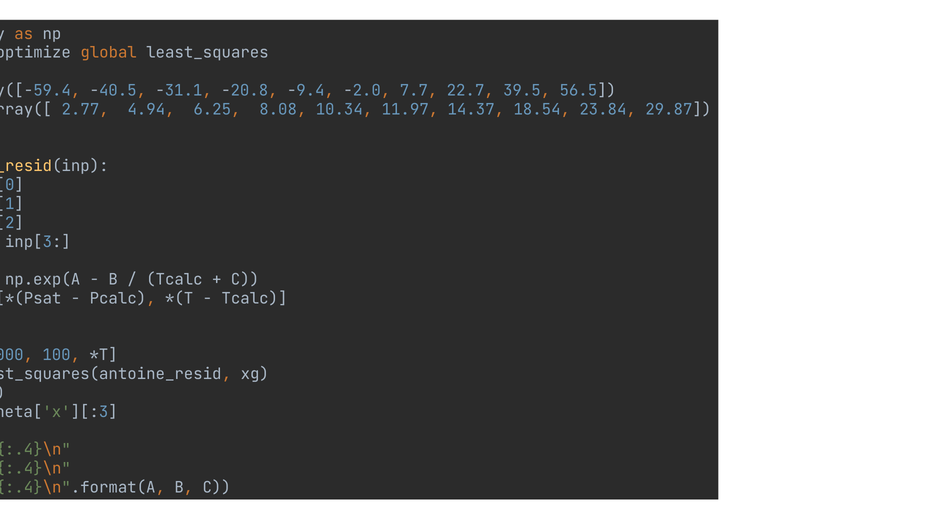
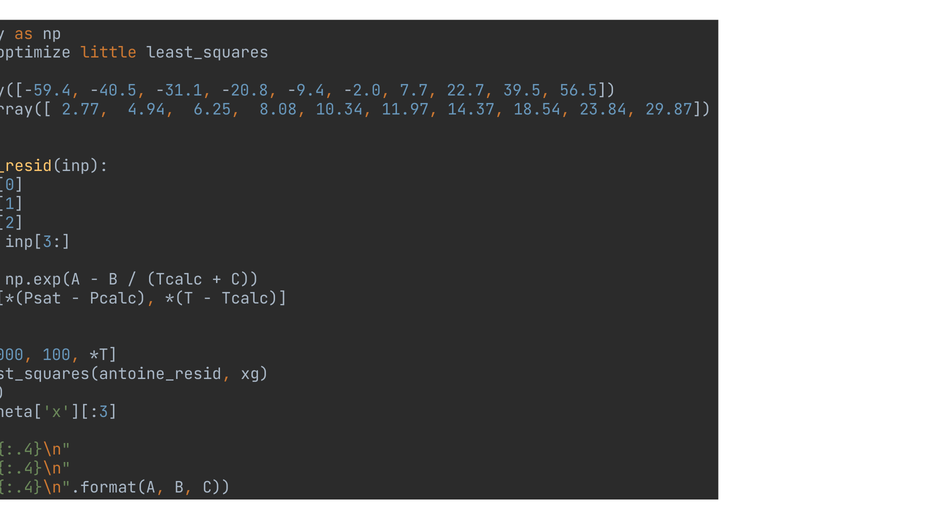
global: global -> little
